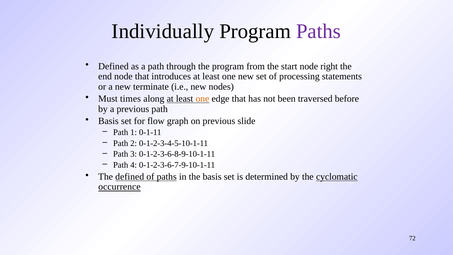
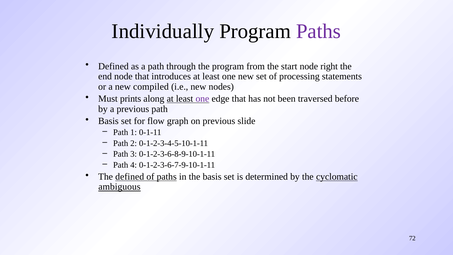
terminate: terminate -> compiled
times: times -> prints
one at (202, 99) colour: orange -> purple
occurrence: occurrence -> ambiguous
